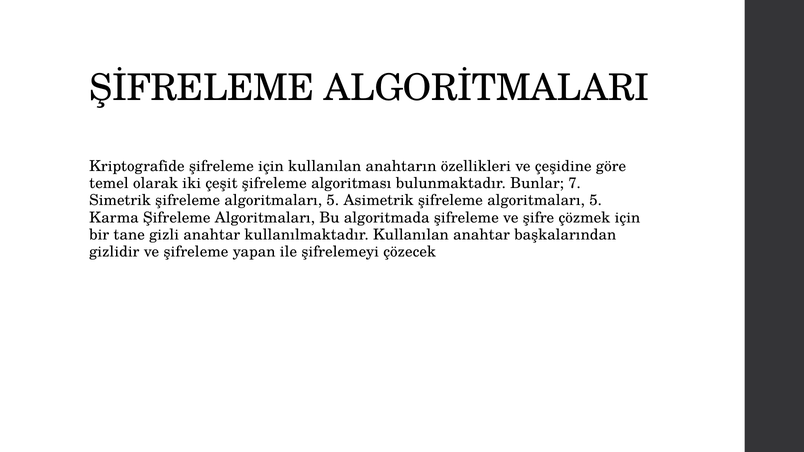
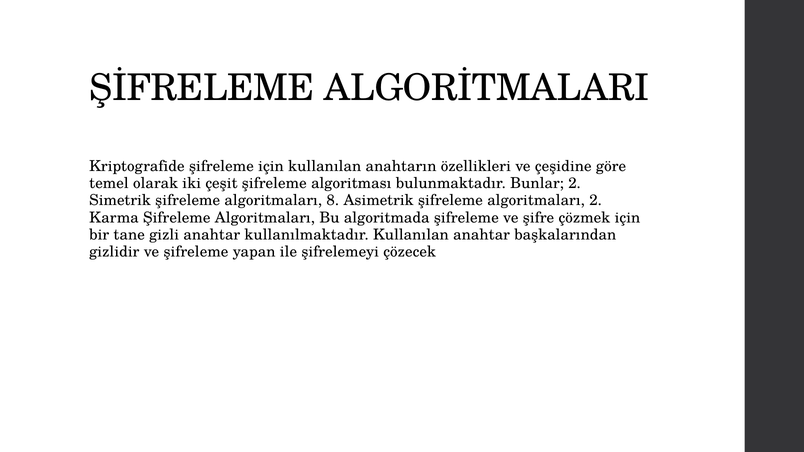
Bunlar 7: 7 -> 2
Simetrik şifreleme algoritmaları 5: 5 -> 8
Asimetrik şifreleme algoritmaları 5: 5 -> 2
